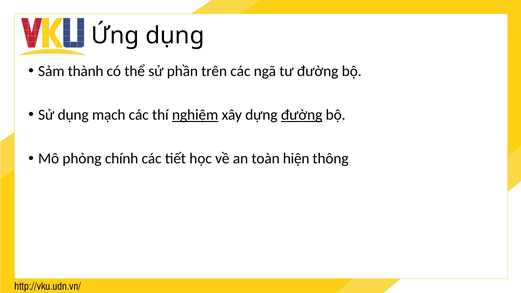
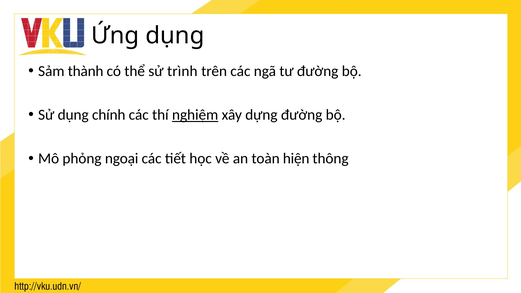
phần: phần -> trình
mạch: mạch -> chính
đường at (302, 115) underline: present -> none
chính: chính -> ngoại
